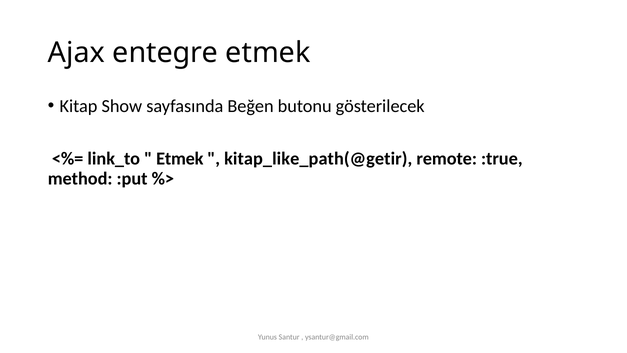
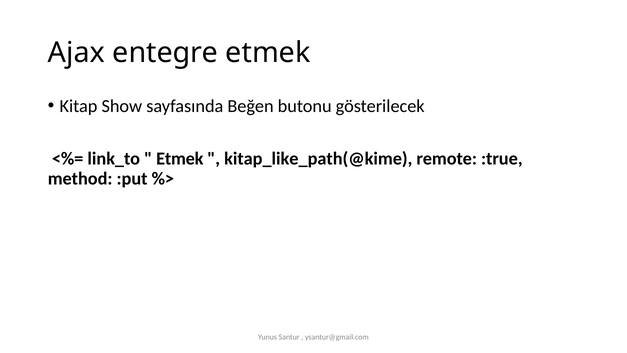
kitap_like_path(@getir: kitap_like_path(@getir -> kitap_like_path(@kime
